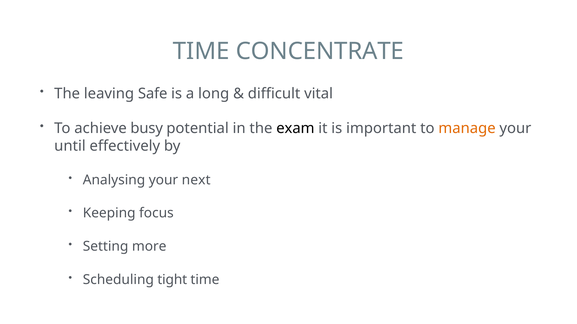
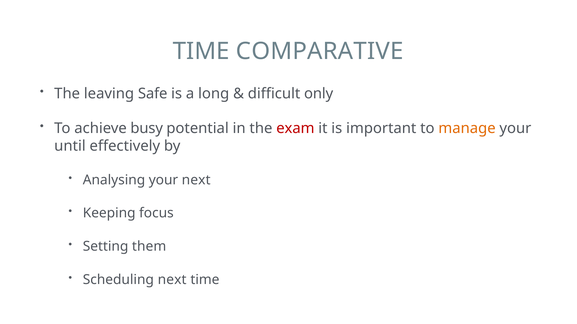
CONCENTRATE: CONCENTRATE -> COMPARATIVE
vital: vital -> only
exam colour: black -> red
more: more -> them
Scheduling tight: tight -> next
